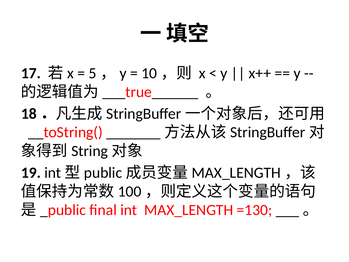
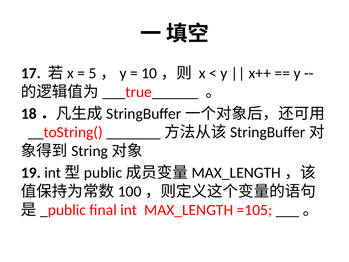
=130: =130 -> =105
